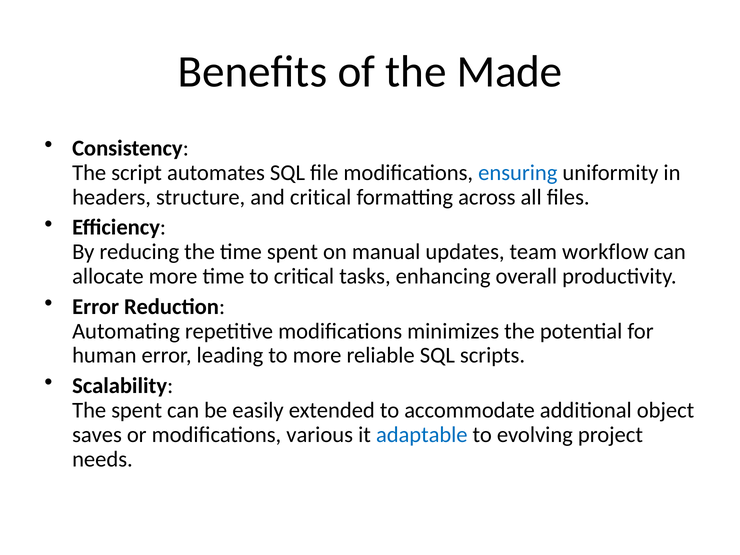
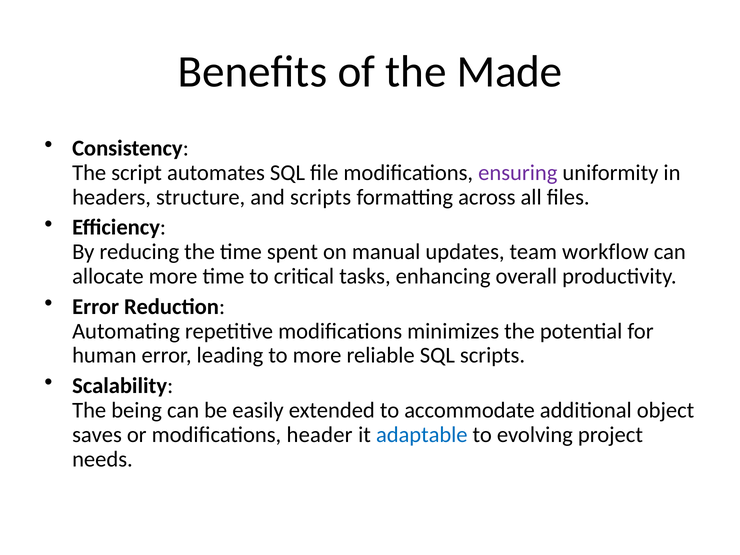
ensuring colour: blue -> purple
and critical: critical -> scripts
The spent: spent -> being
various: various -> header
